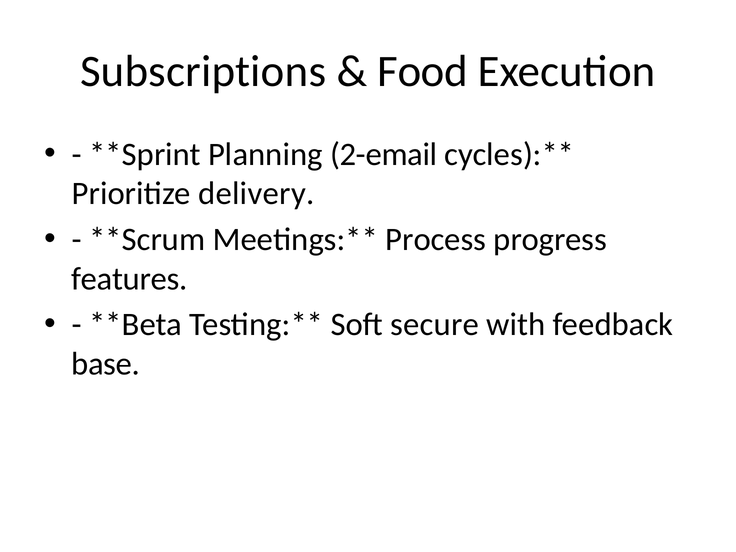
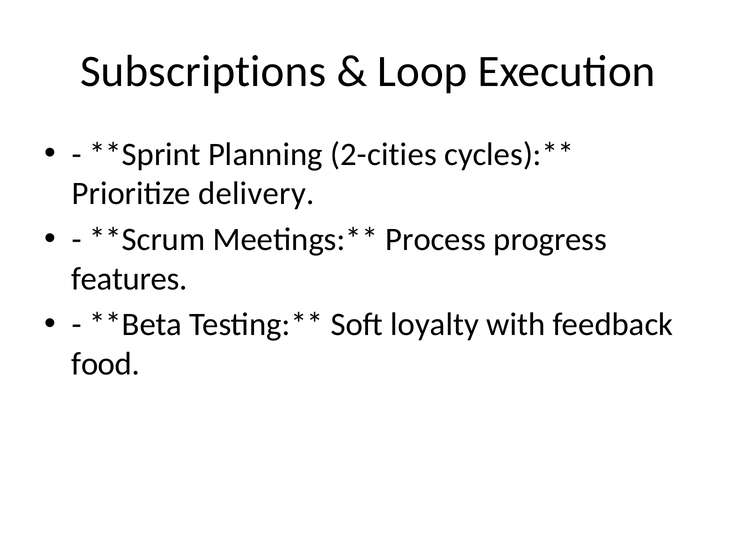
Food: Food -> Loop
2-email: 2-email -> 2-cities
secure: secure -> loyalty
base: base -> food
